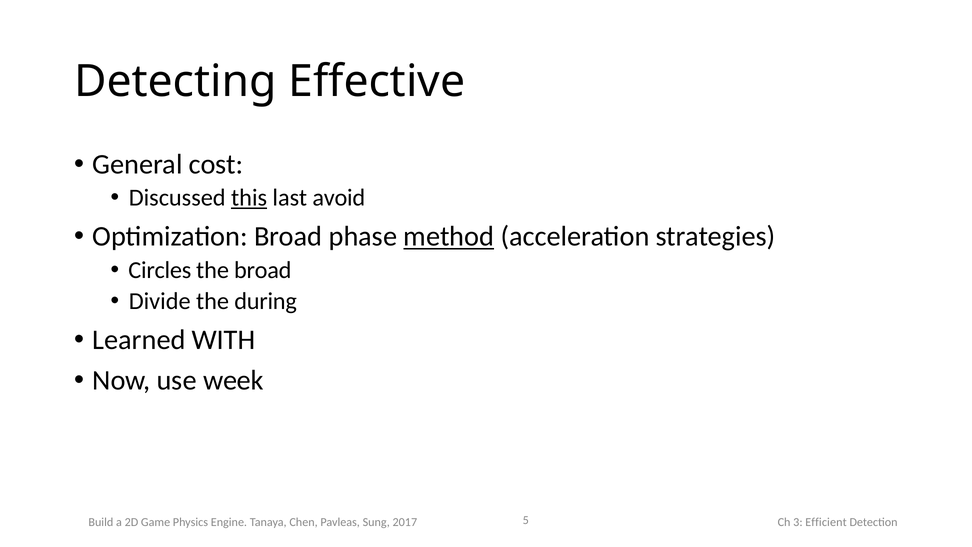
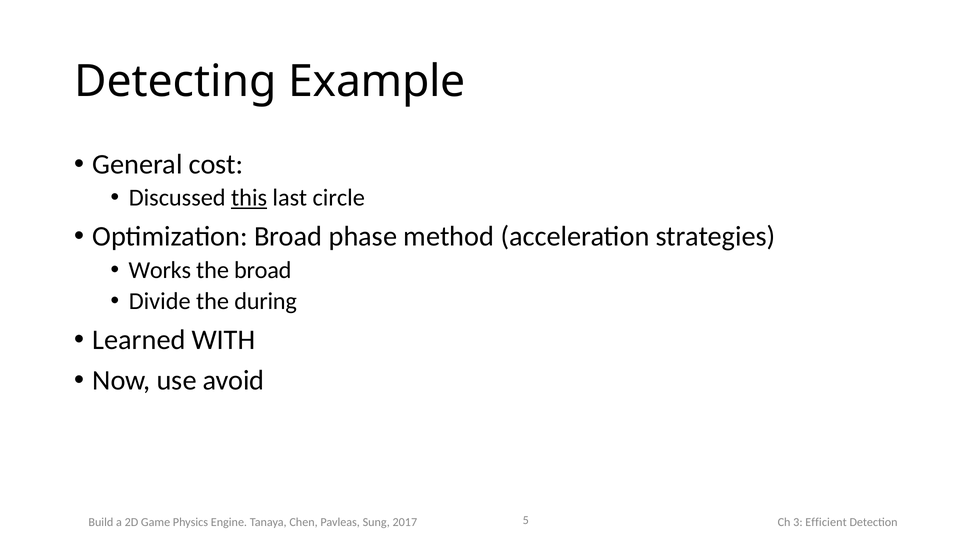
Effective: Effective -> Example
avoid: avoid -> circle
method underline: present -> none
Circles: Circles -> Works
week: week -> avoid
